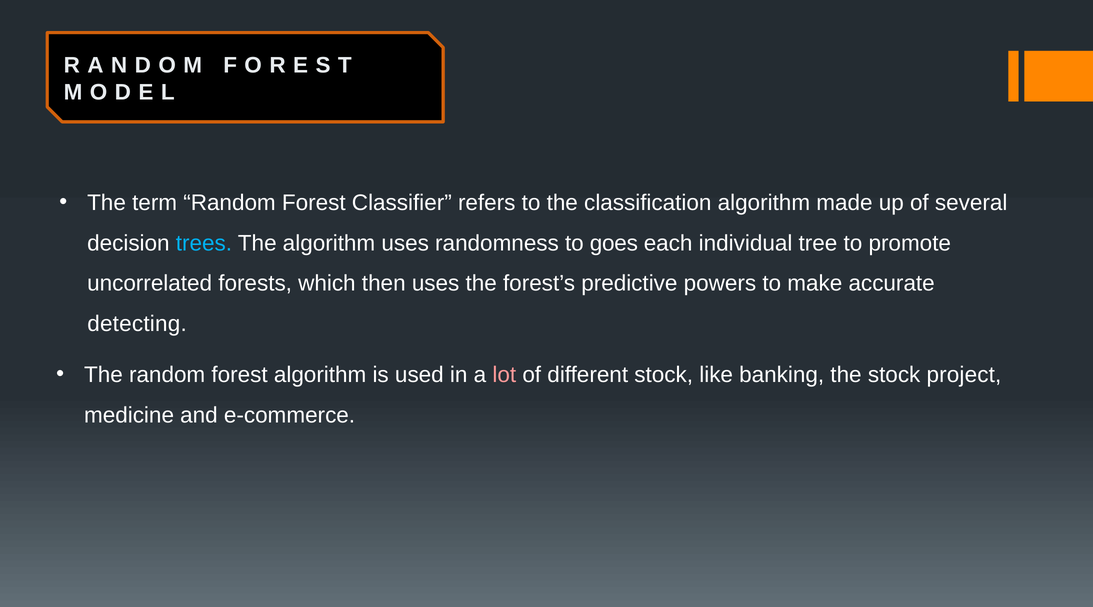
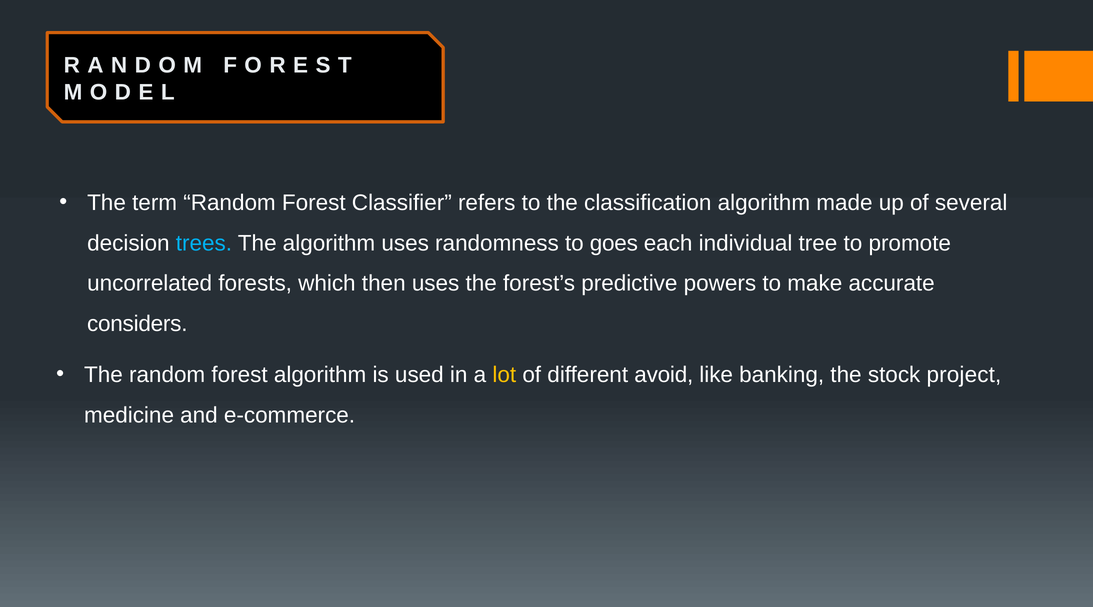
detecting: detecting -> considers
lot colour: pink -> yellow
different stock: stock -> avoid
